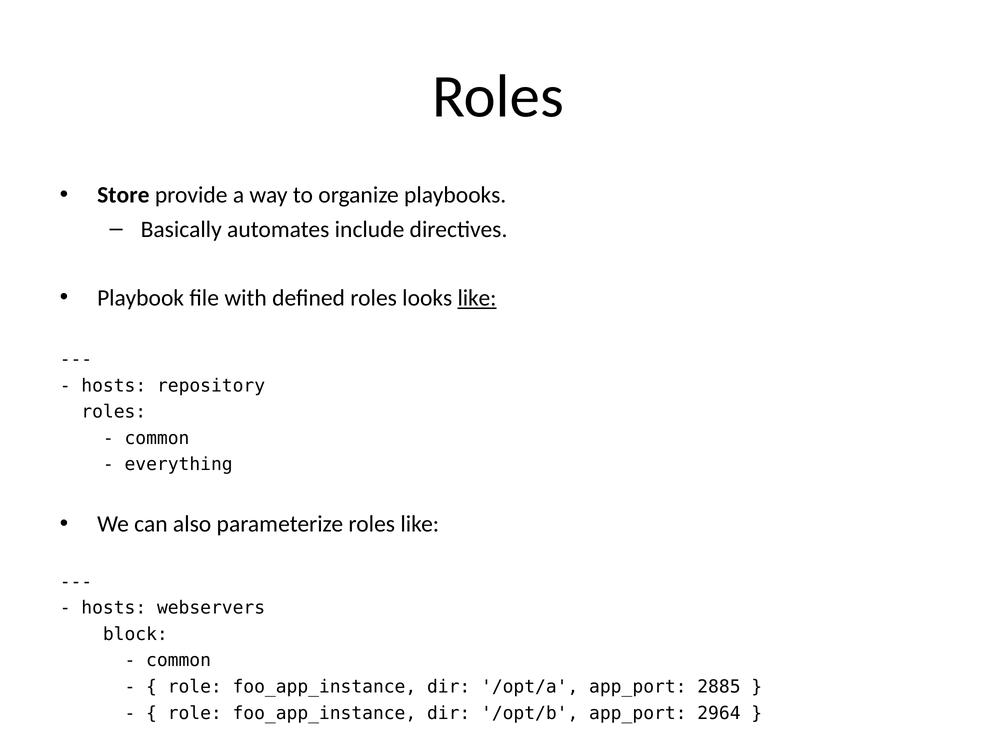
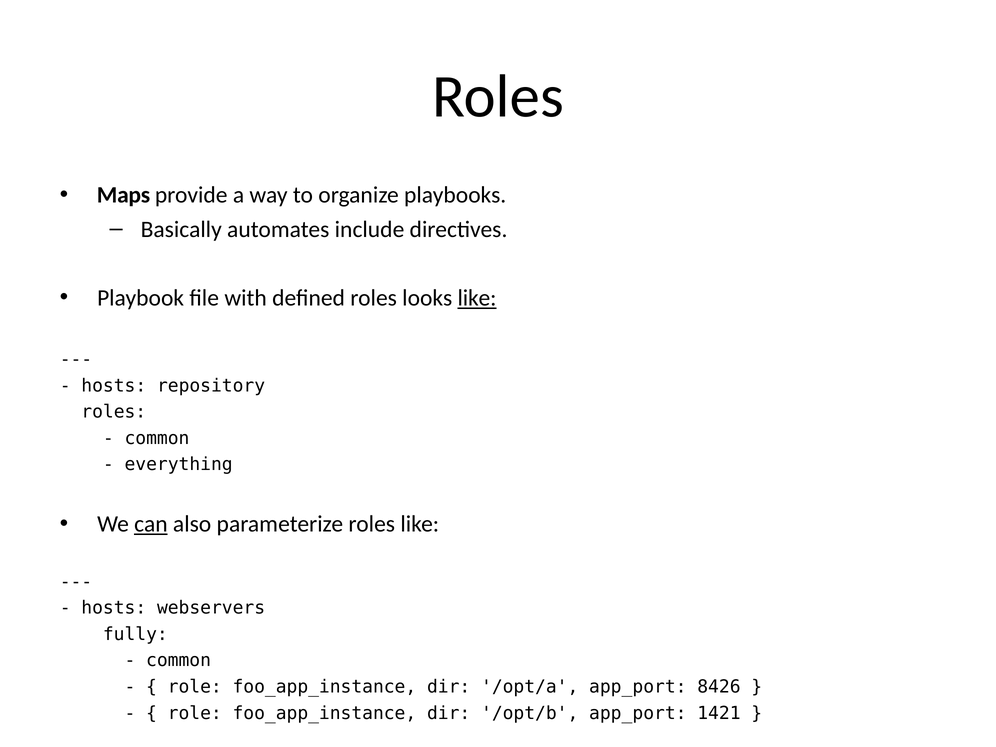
Store: Store -> Maps
can underline: none -> present
block: block -> fully
2885: 2885 -> 8426
2964: 2964 -> 1421
